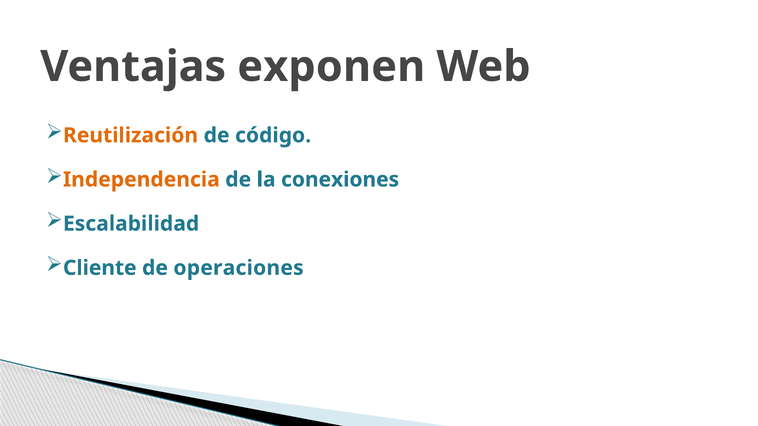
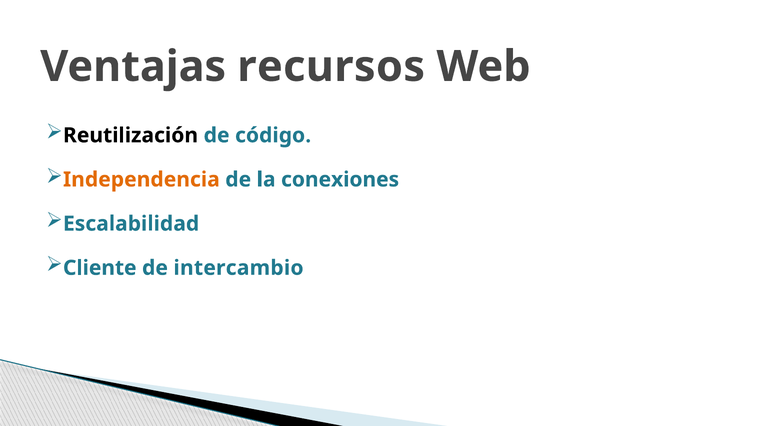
exponen: exponen -> recursos
Reutilización colour: orange -> black
operaciones: operaciones -> intercambio
